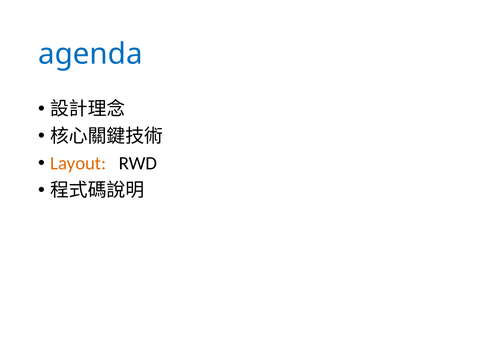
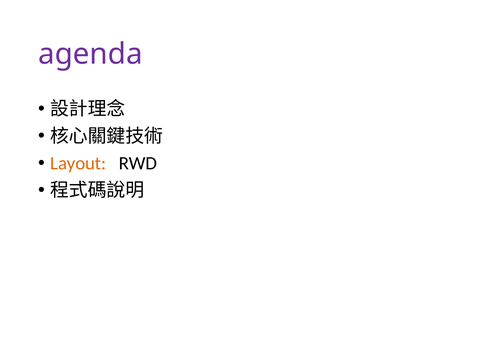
agenda colour: blue -> purple
